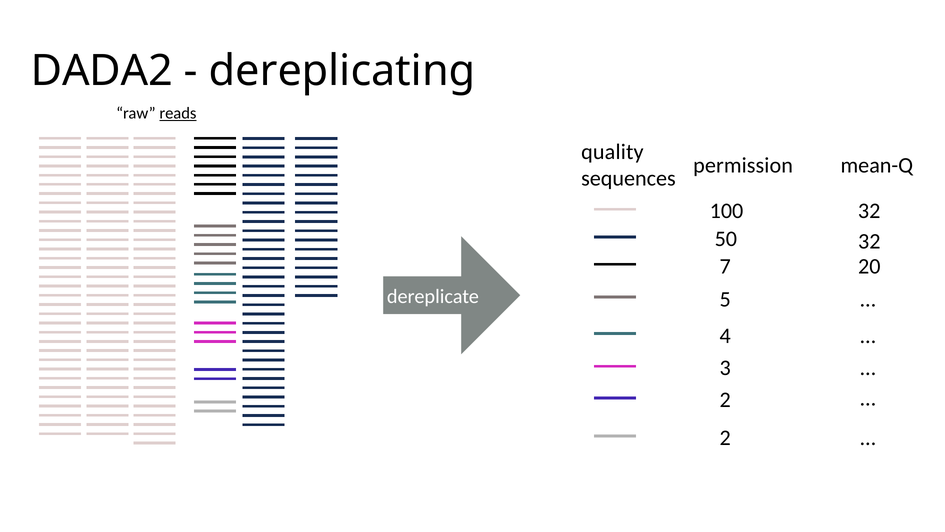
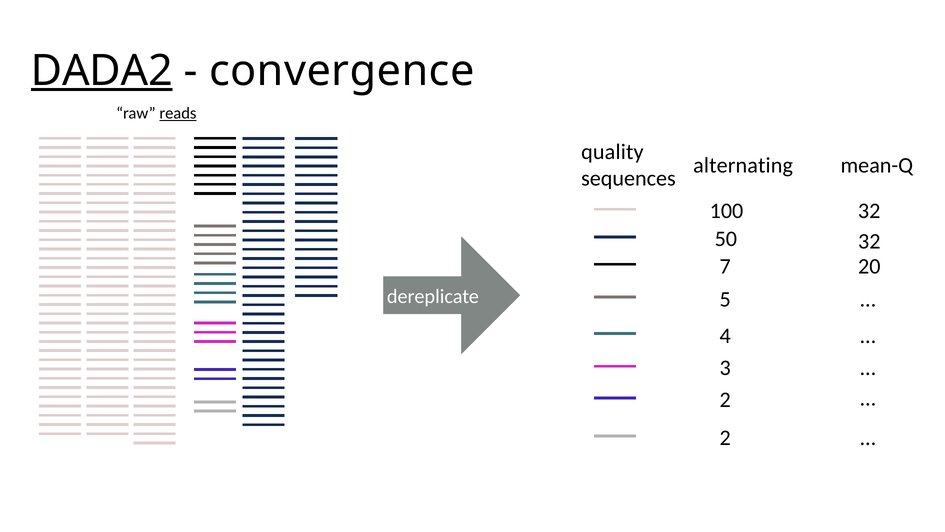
DADA2 underline: none -> present
dereplicating: dereplicating -> convergence
permission: permission -> alternating
